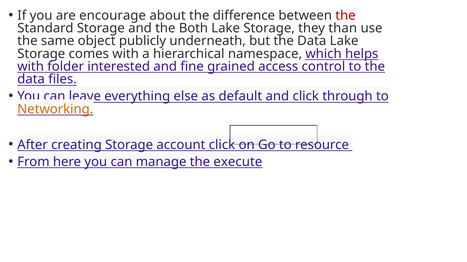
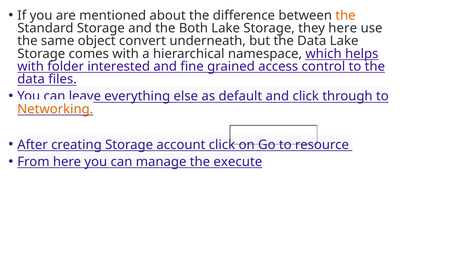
encourage: encourage -> mentioned
the at (345, 16) colour: red -> orange
they than: than -> here
publicly: publicly -> convert
